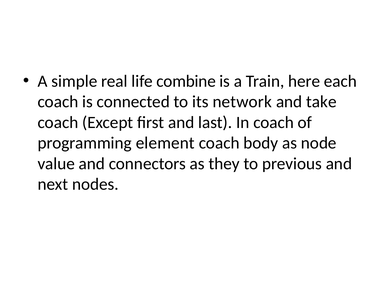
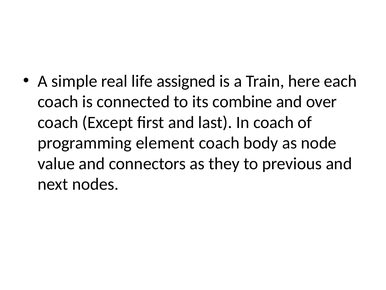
combine: combine -> assigned
network: network -> combine
take: take -> over
